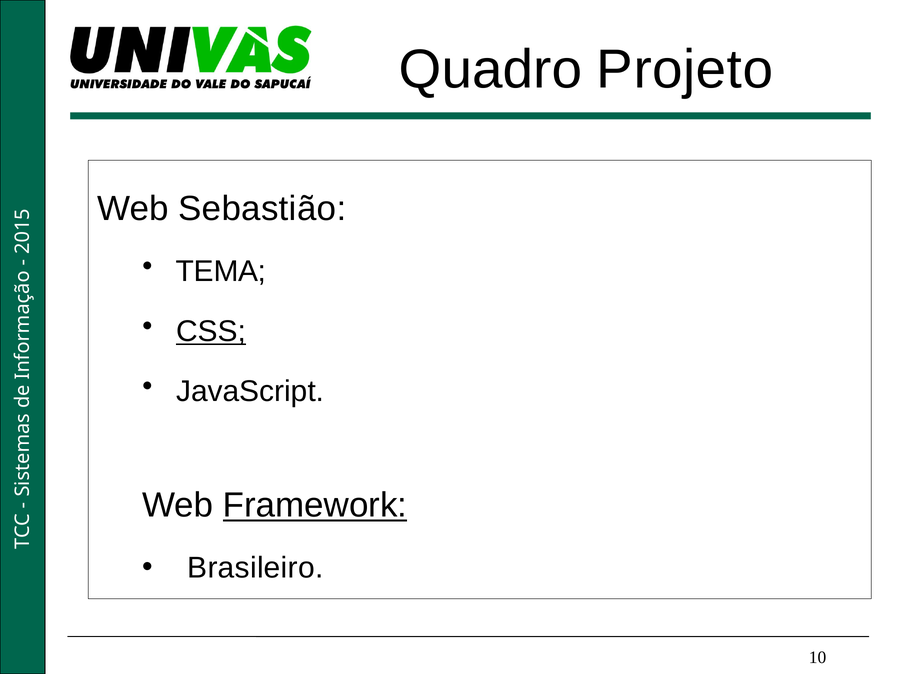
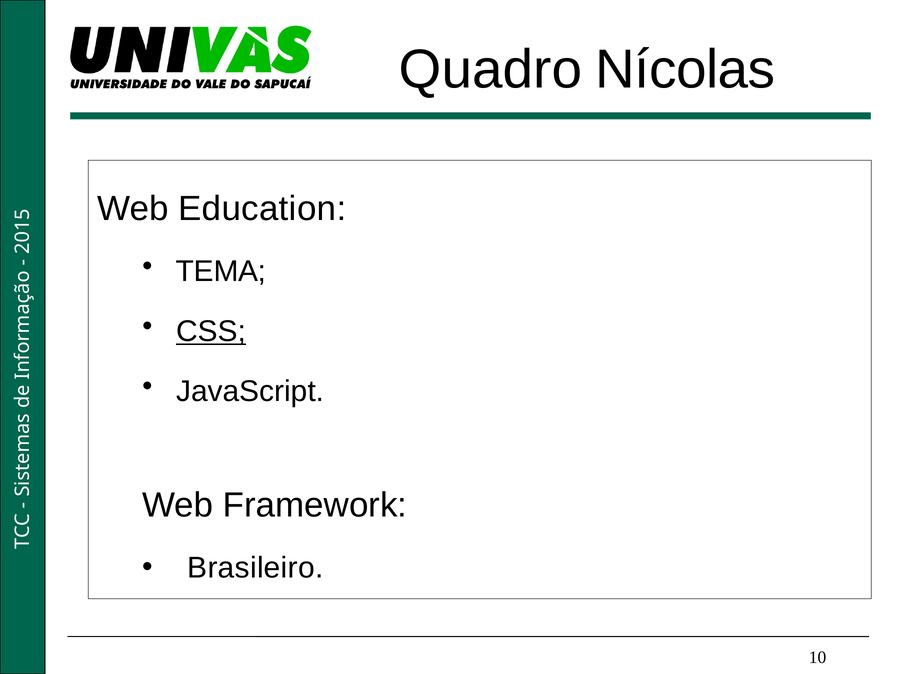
Projeto: Projeto -> Nícolas
Sebastião: Sebastião -> Education
Framework underline: present -> none
